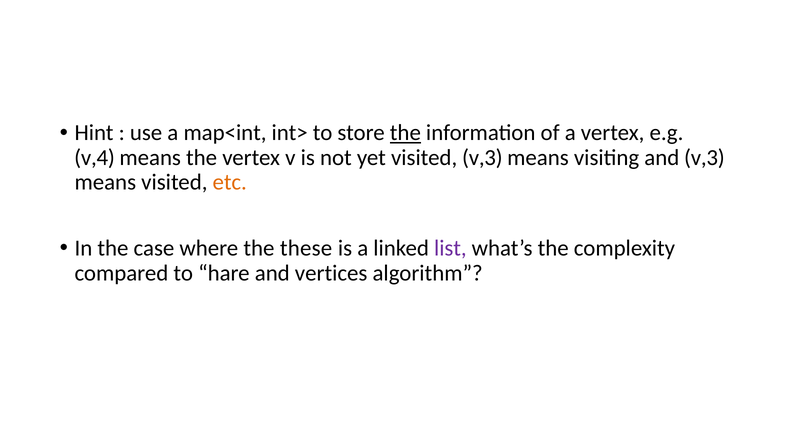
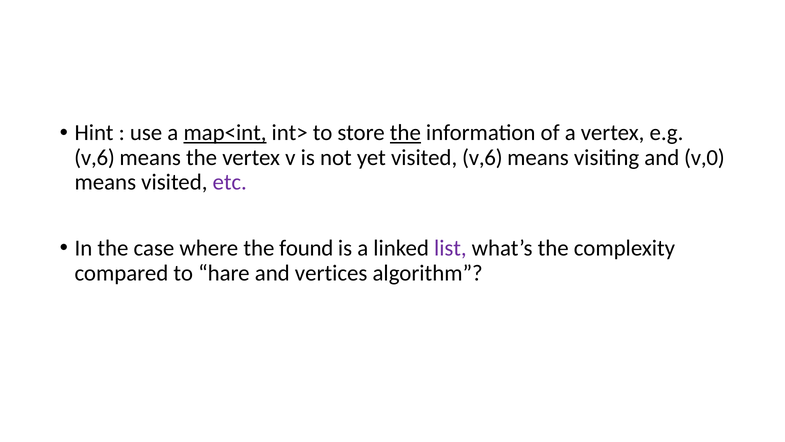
map<int underline: none -> present
v,4 at (95, 157): v,4 -> v,6
visited v,3: v,3 -> v,6
and v,3: v,3 -> v,0
etc colour: orange -> purple
these: these -> found
